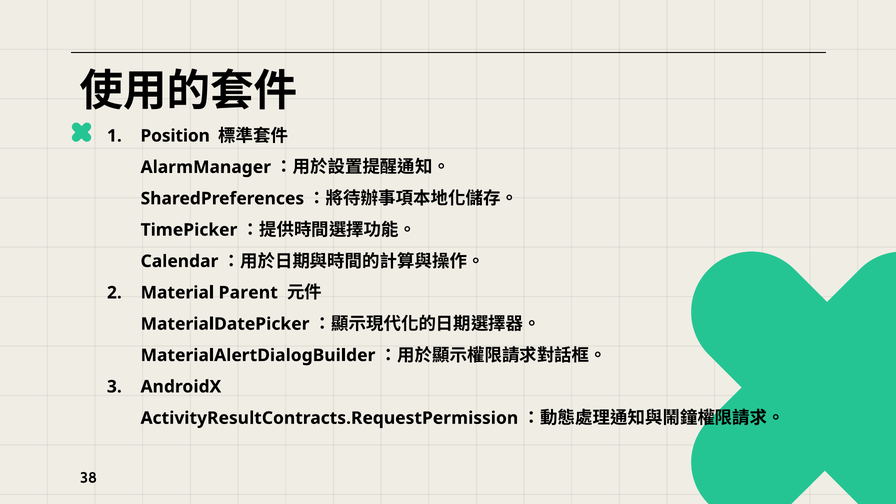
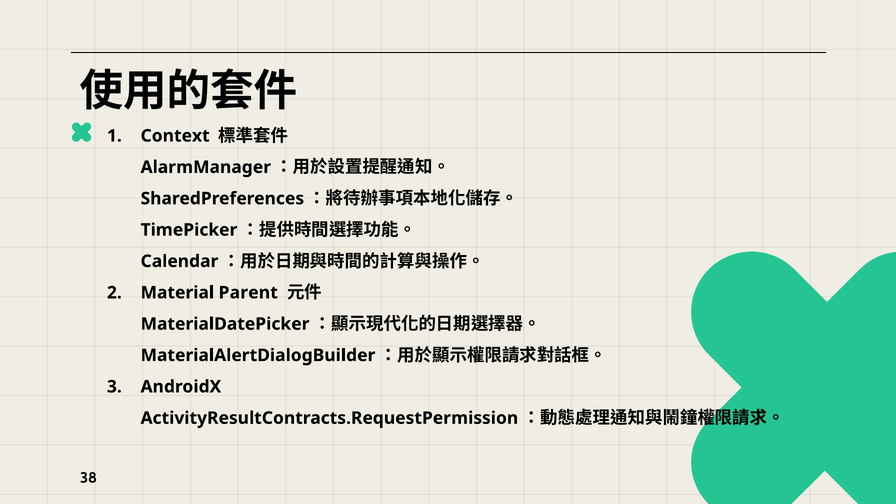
Position: Position -> Context
